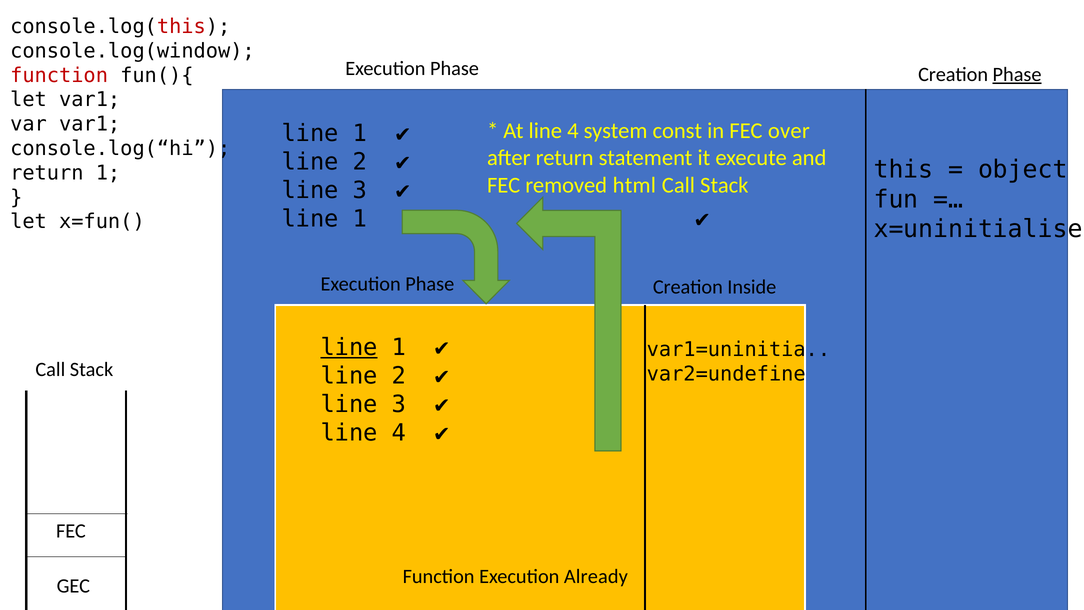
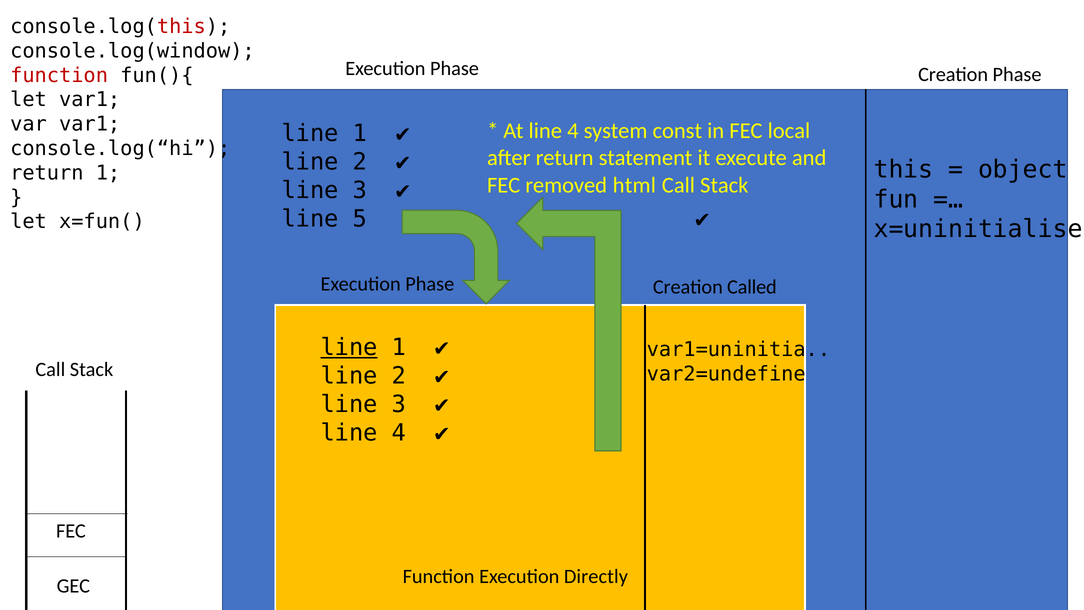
Phase at (1017, 74) underline: present -> none
over: over -> local
1 at (360, 219): 1 -> 5
Inside: Inside -> Called
Already: Already -> Directly
